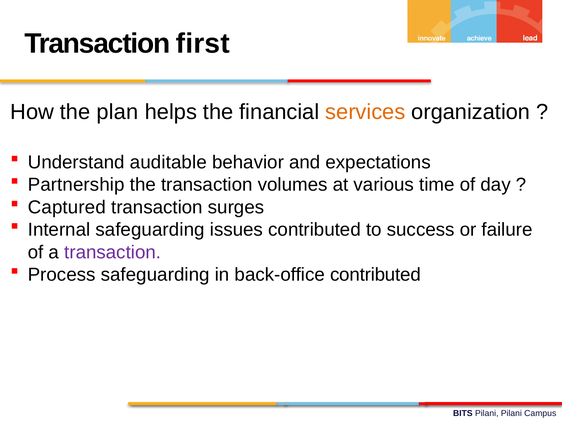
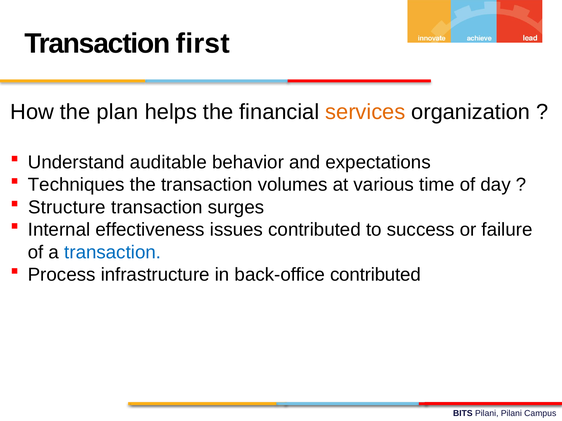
Partnership: Partnership -> Techniques
Captured: Captured -> Structure
Internal safeguarding: safeguarding -> effectiveness
transaction at (113, 252) colour: purple -> blue
Process safeguarding: safeguarding -> infrastructure
